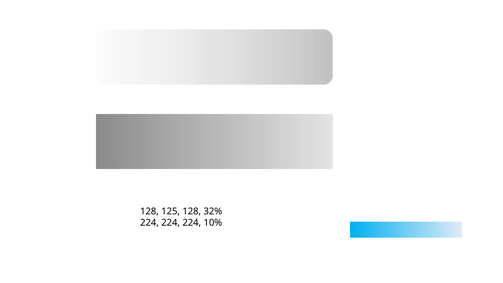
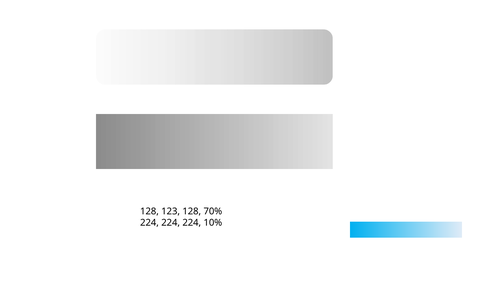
125: 125 -> 123
32%: 32% -> 70%
